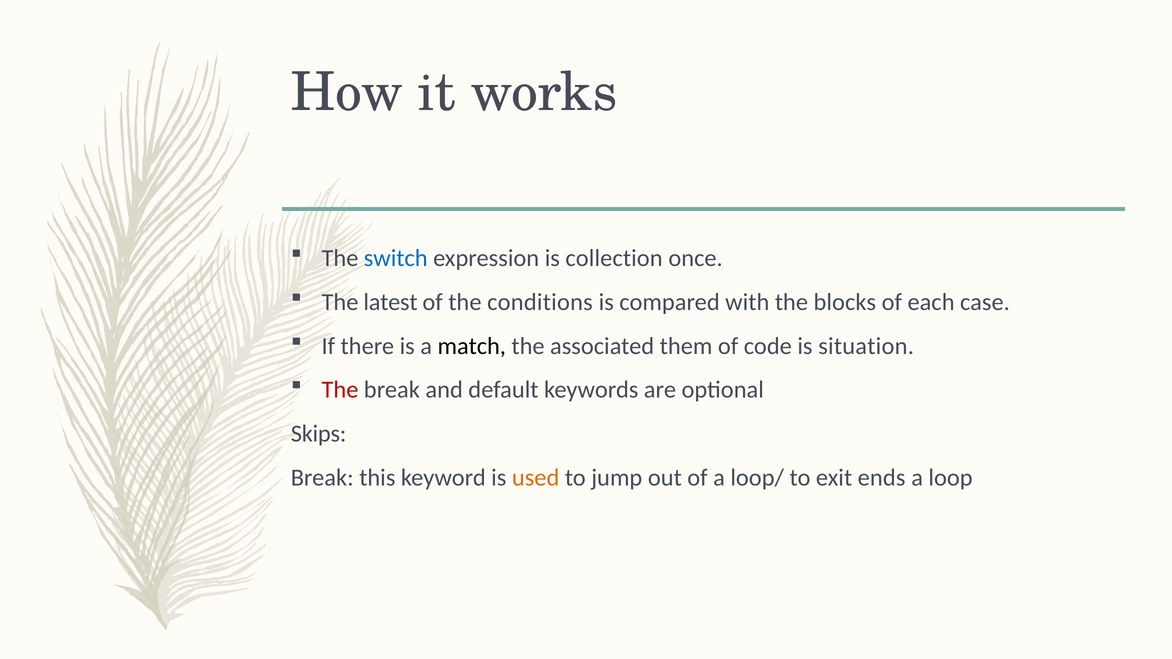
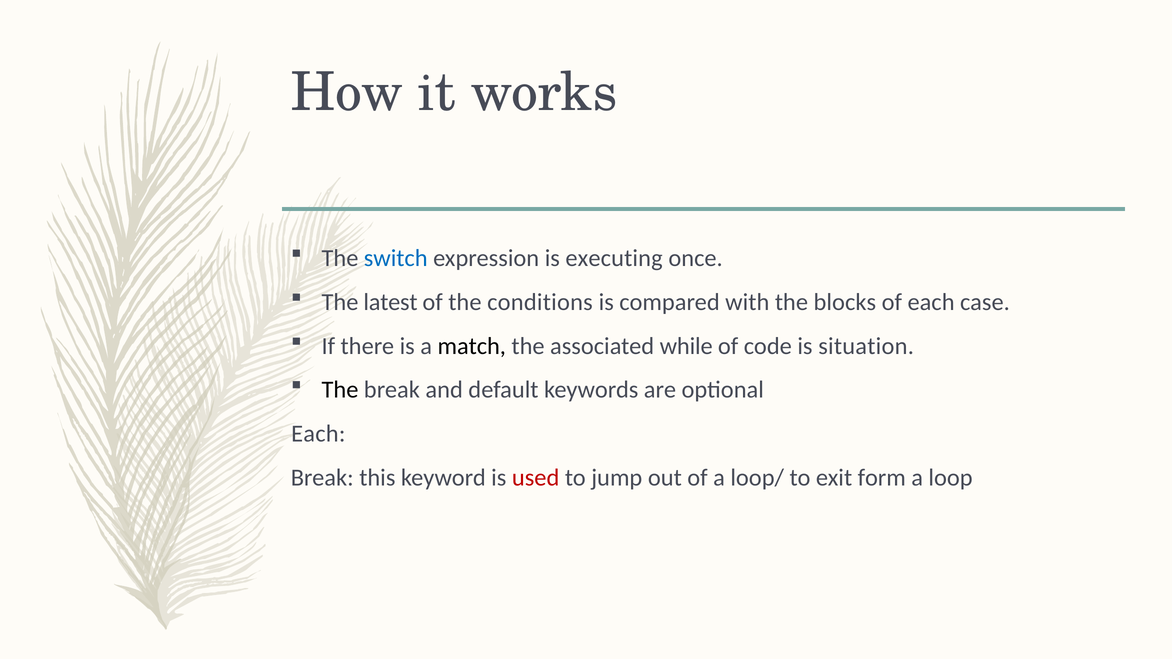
collection: collection -> executing
them: them -> while
The at (340, 390) colour: red -> black
Skips at (319, 434): Skips -> Each
used colour: orange -> red
ends: ends -> form
